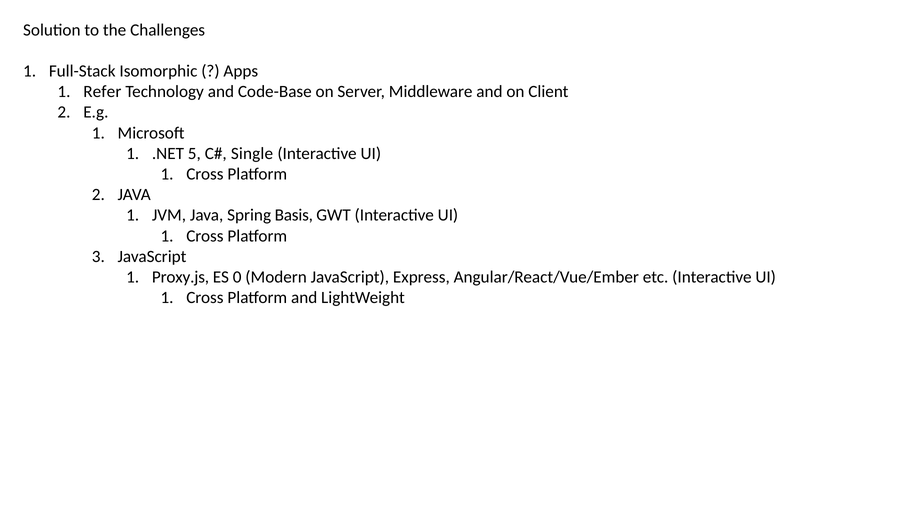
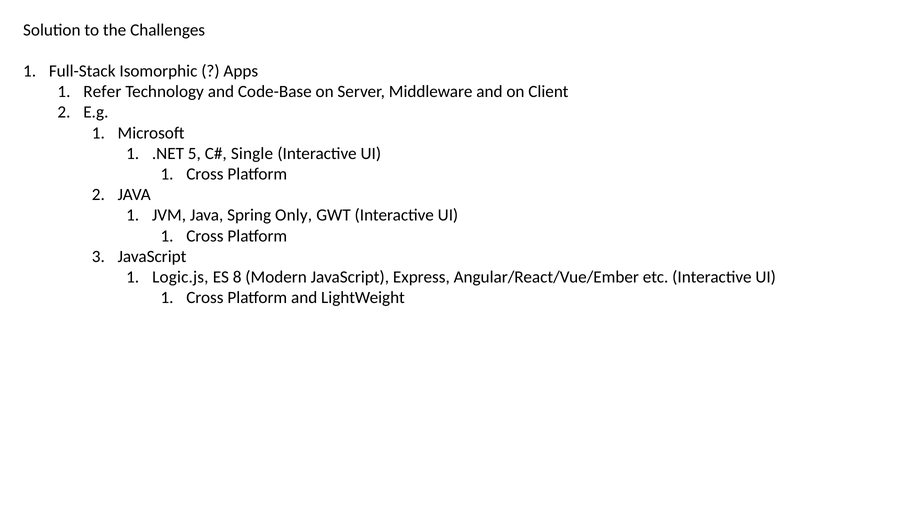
Basis: Basis -> Only
Proxy.js: Proxy.js -> Logic.js
0: 0 -> 8
